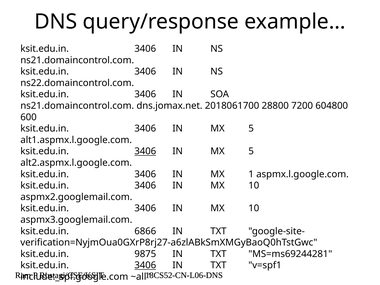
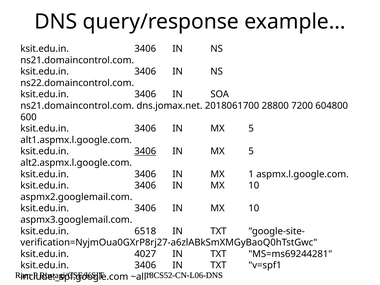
6866: 6866 -> 6518
9875: 9875 -> 4027
3406 at (145, 265) underline: present -> none
